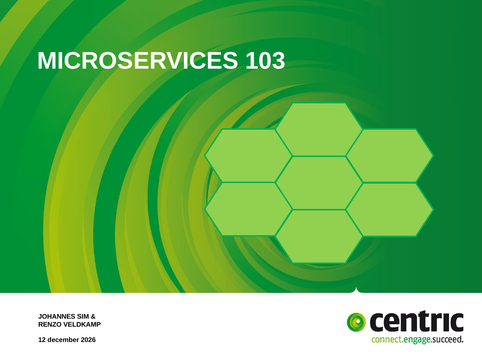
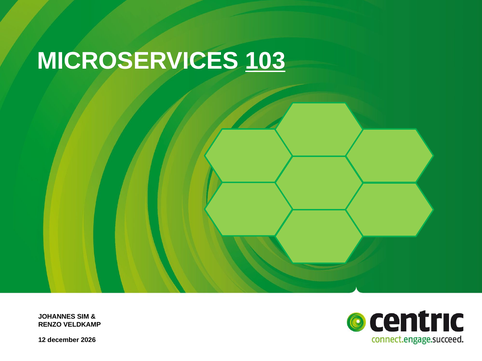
103 underline: none -> present
